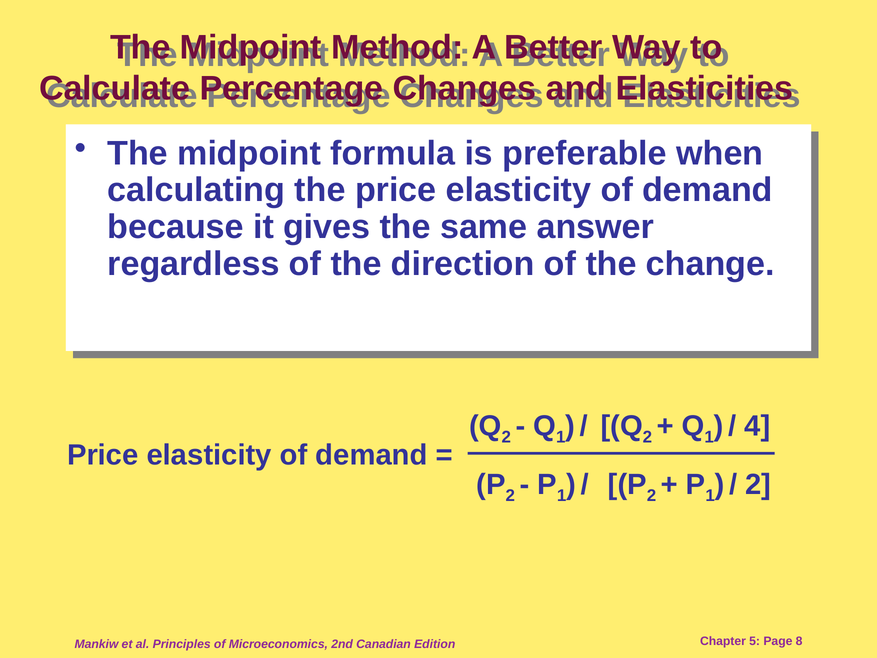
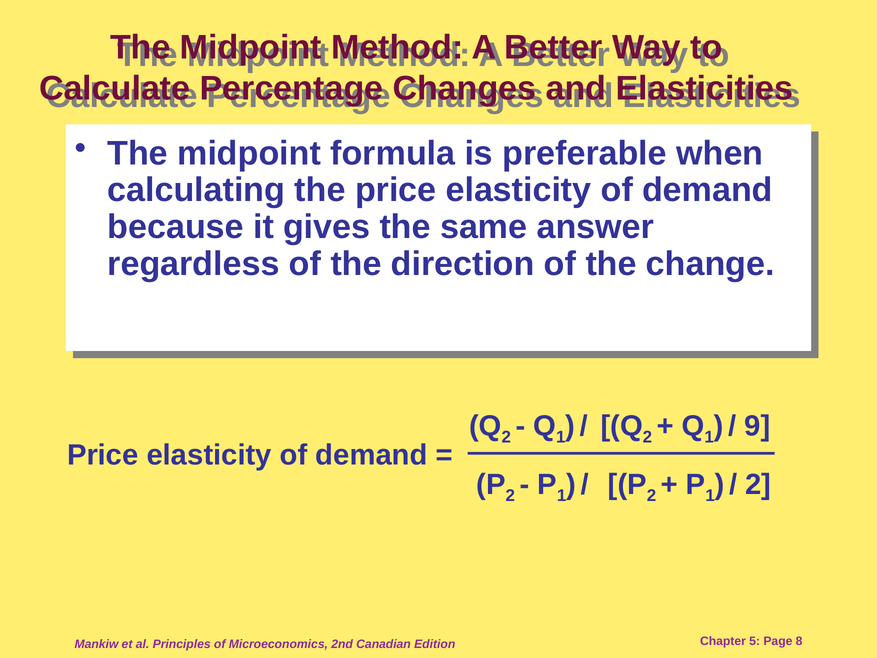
4: 4 -> 9
